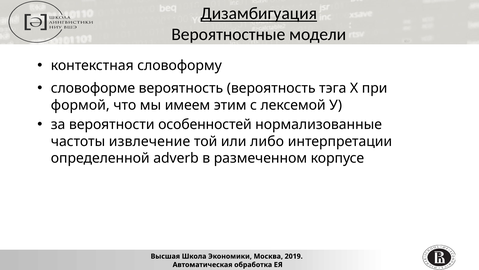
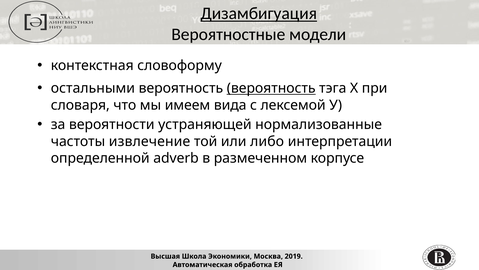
словоформе: словоформе -> остальными
вероятность at (271, 88) underline: none -> present
формой: формой -> словаря
этим: этим -> вида
особенностей: особенностей -> устраняющей
